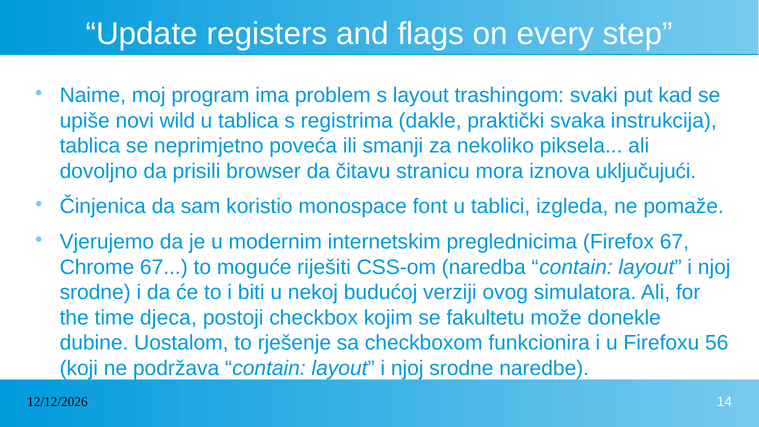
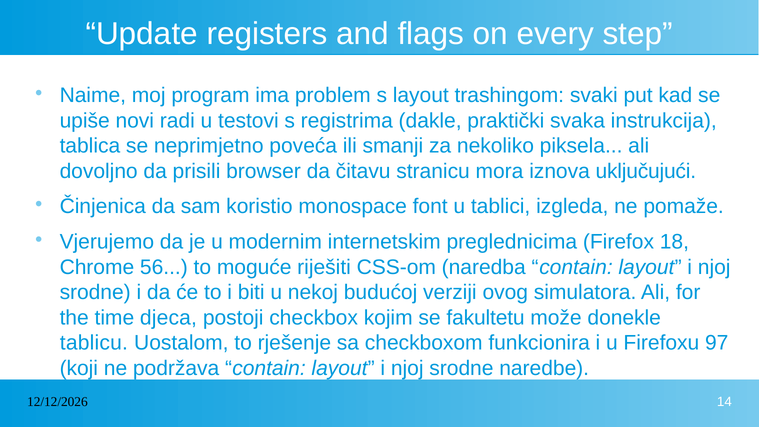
wild: wild -> radi
u tablica: tablica -> testovi
Firefox 67: 67 -> 18
Chrome 67: 67 -> 56
dubine: dubine -> tablicu
56: 56 -> 97
